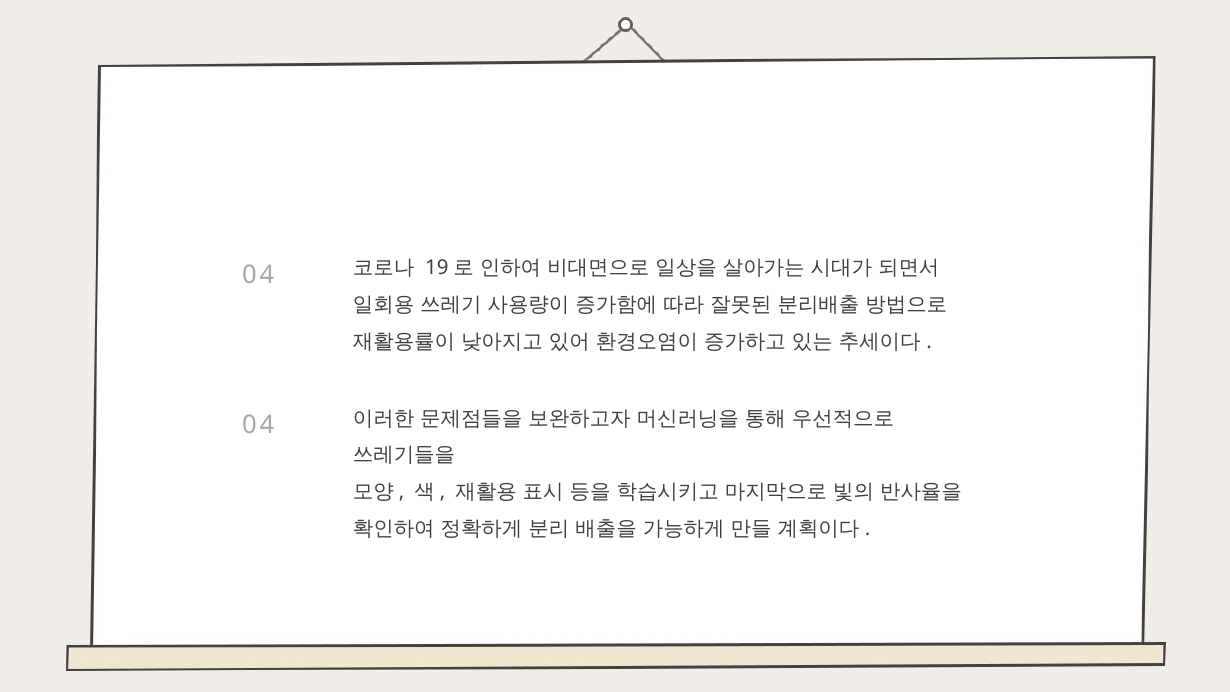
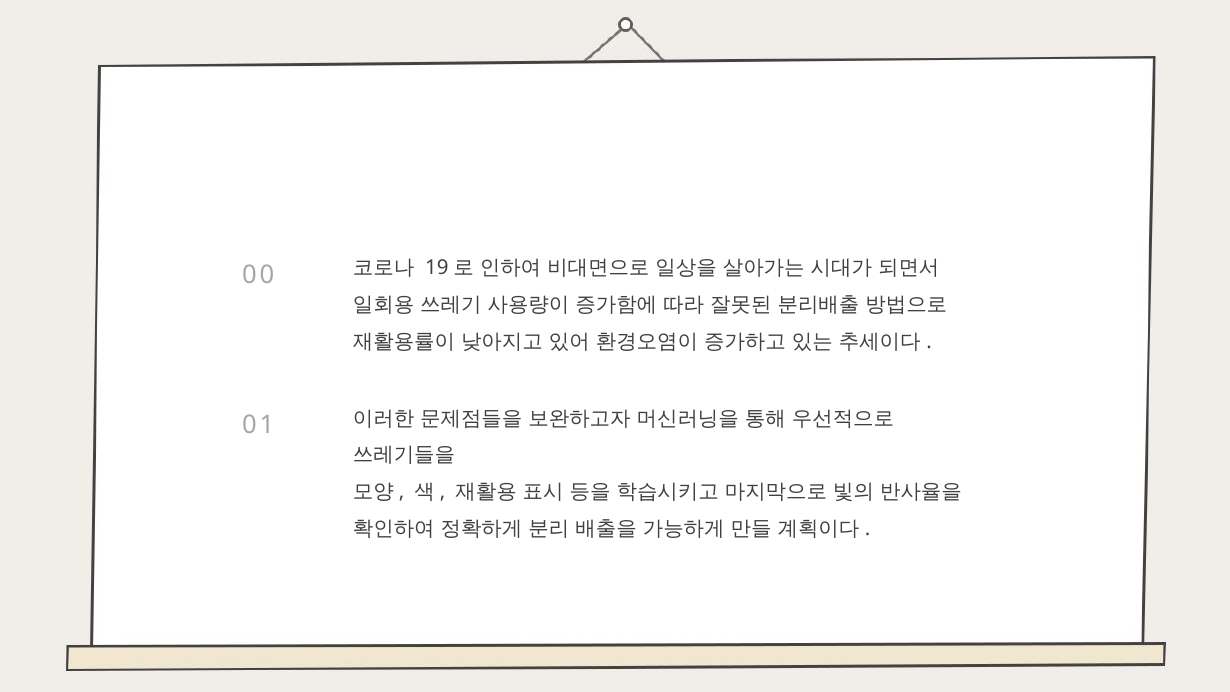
4 at (267, 275): 4 -> 0
4 at (267, 425): 4 -> 1
